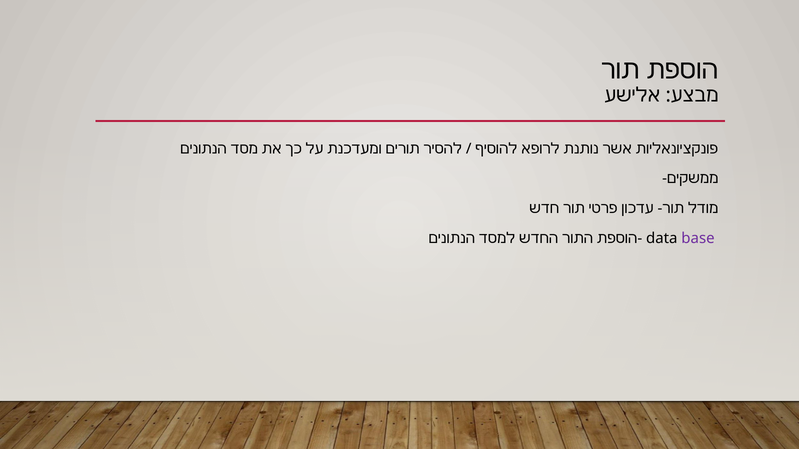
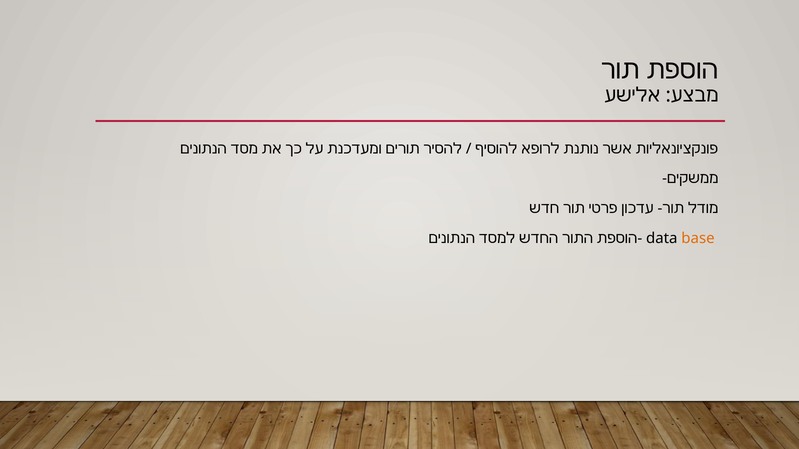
base colour: purple -> orange
